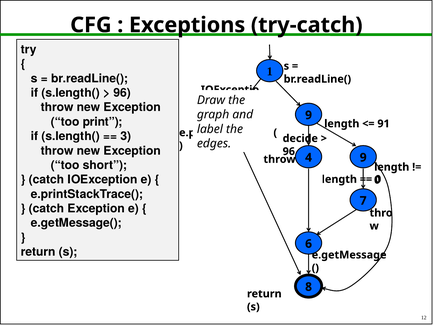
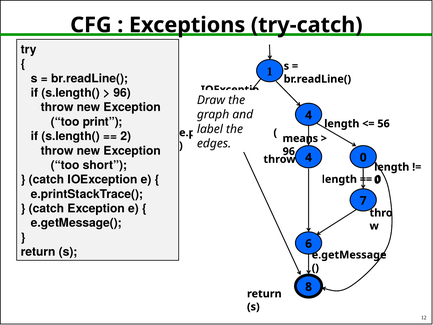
9 at (309, 115): 9 -> 4
91: 91 -> 56
3 at (126, 136): 3 -> 2
decide: decide -> means
4 9: 9 -> 0
